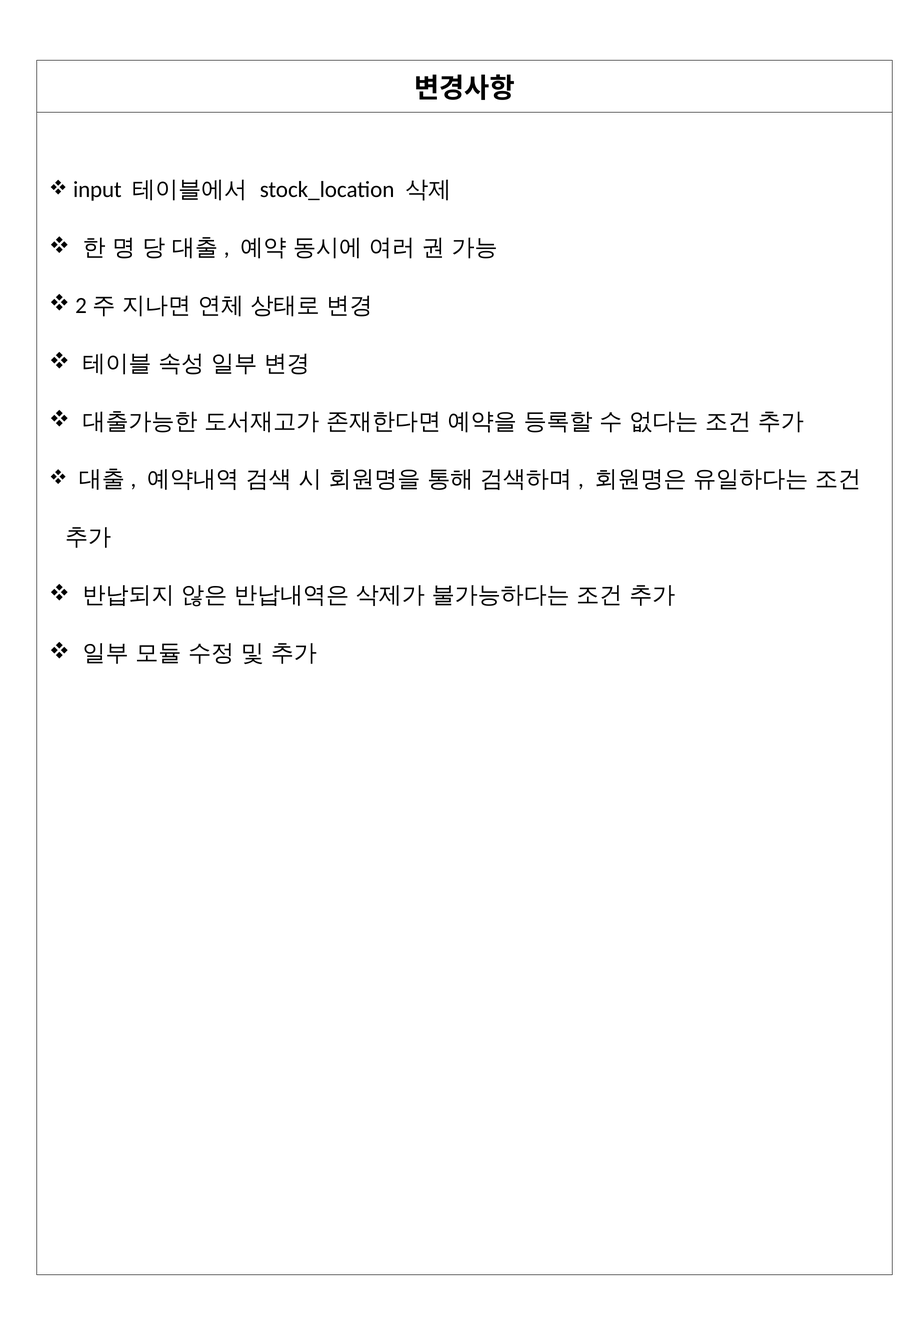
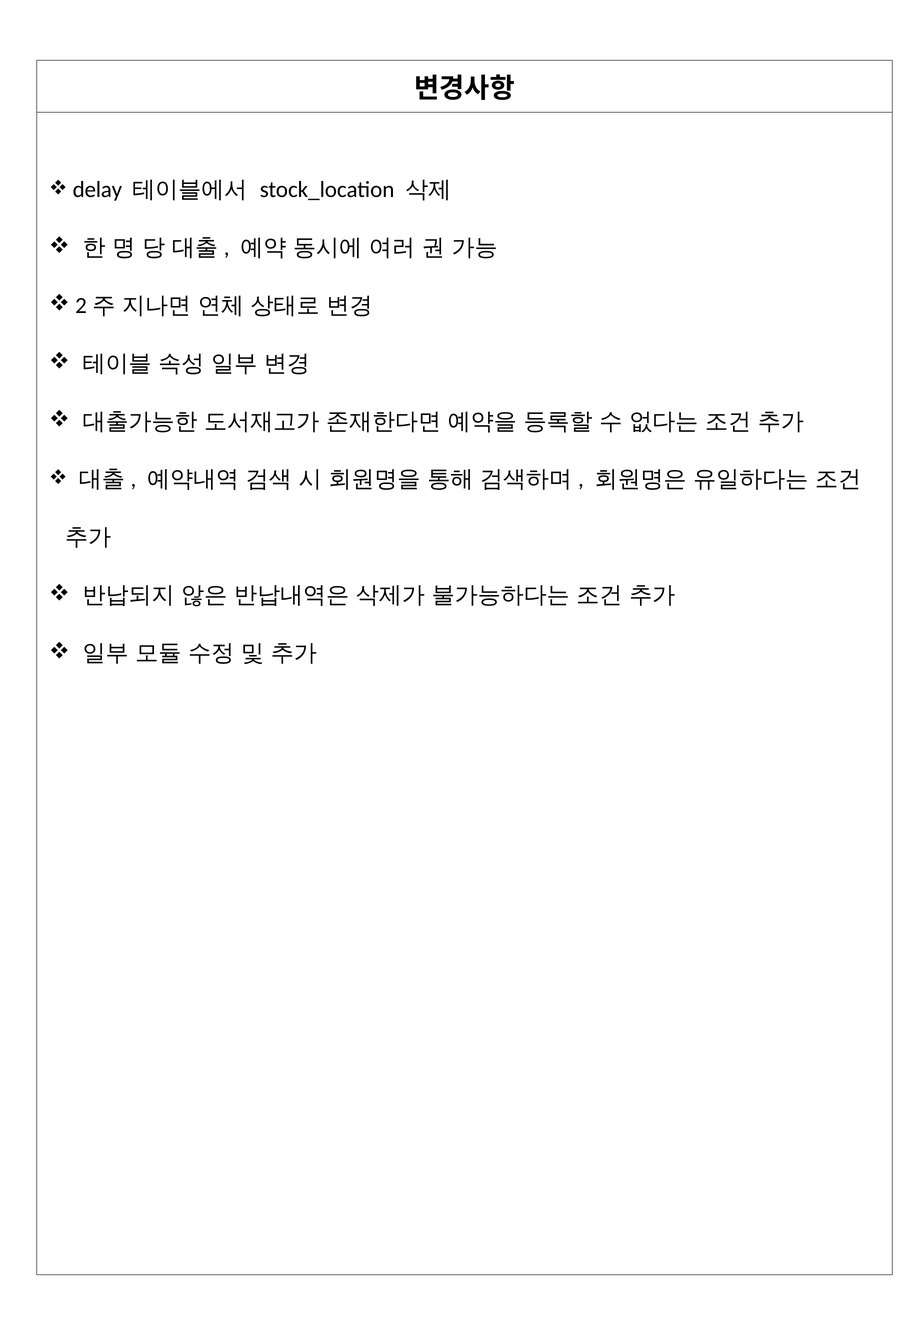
input: input -> delay
